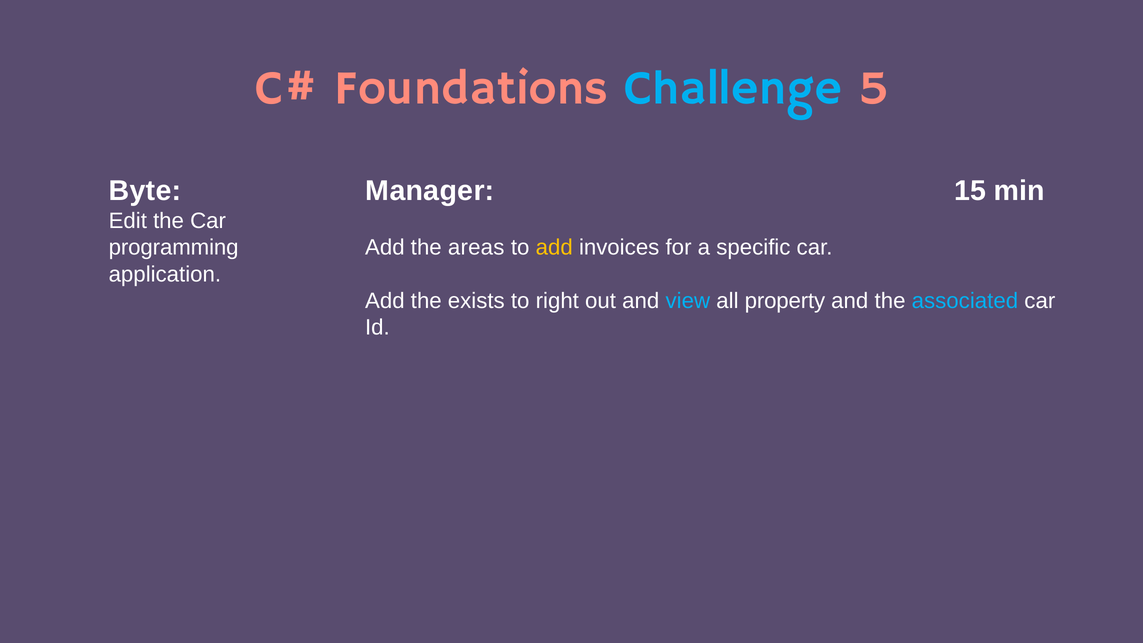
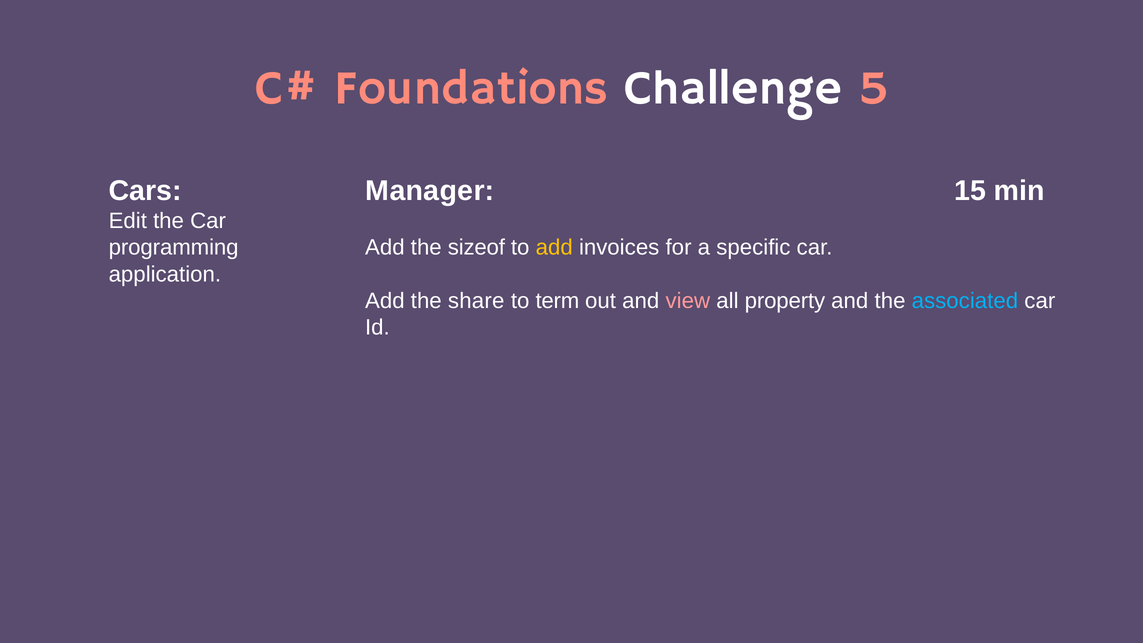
Challenge colour: light blue -> white
Byte: Byte -> Cars
areas: areas -> sizeof
exists: exists -> share
right: right -> term
view colour: light blue -> pink
